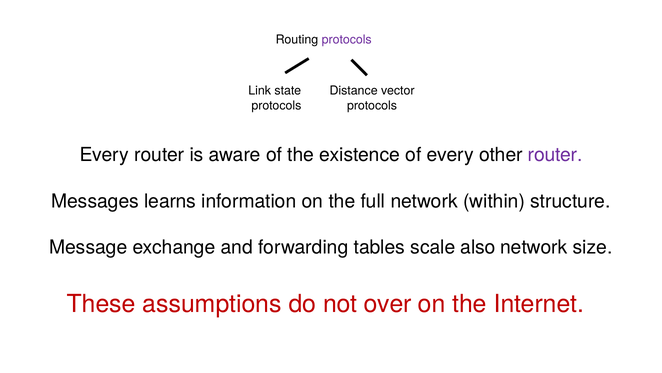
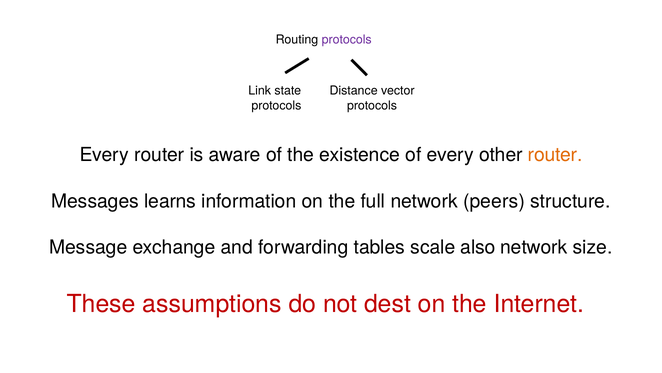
router at (555, 154) colour: purple -> orange
within: within -> peers
over: over -> dest
